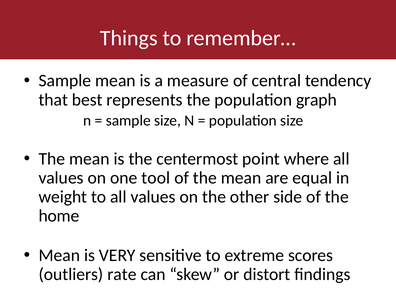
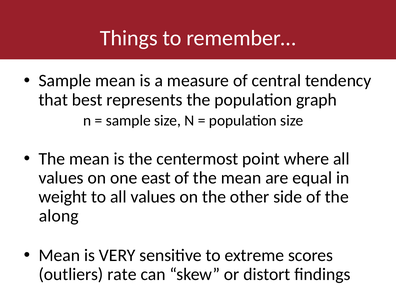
tool: tool -> east
home: home -> along
